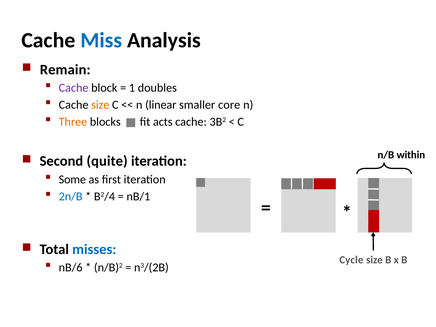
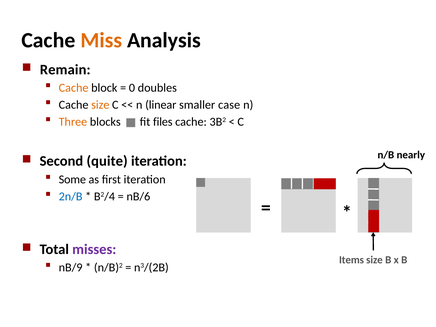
Miss colour: blue -> orange
Cache at (74, 88) colour: purple -> orange
1: 1 -> 0
core: core -> case
acts: acts -> files
within: within -> nearly
nB/1: nB/1 -> nB/6
misses colour: blue -> purple
Cycle: Cycle -> Items
nB/6: nB/6 -> nB/9
